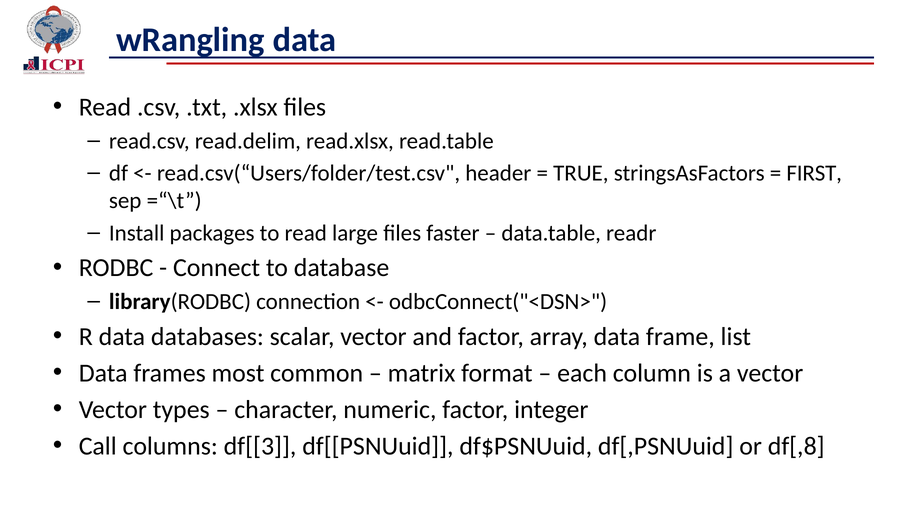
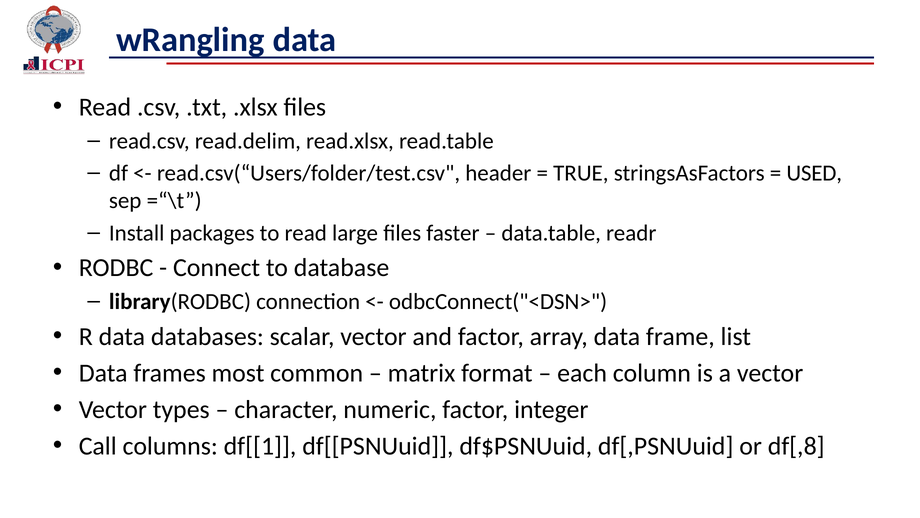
FIRST: FIRST -> USED
df[[3: df[[3 -> df[[1
